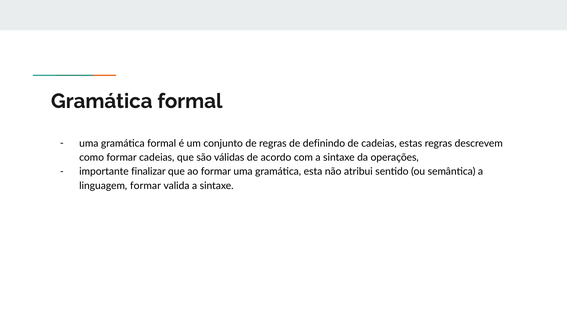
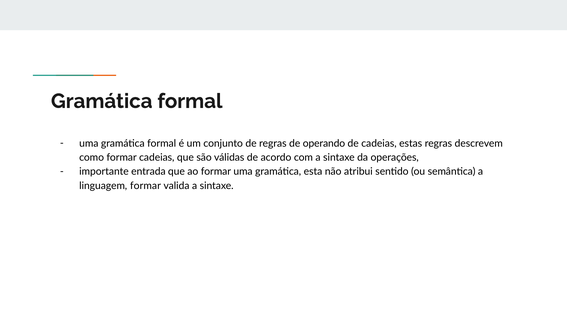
definindo: definindo -> operando
finalizar: finalizar -> entrada
